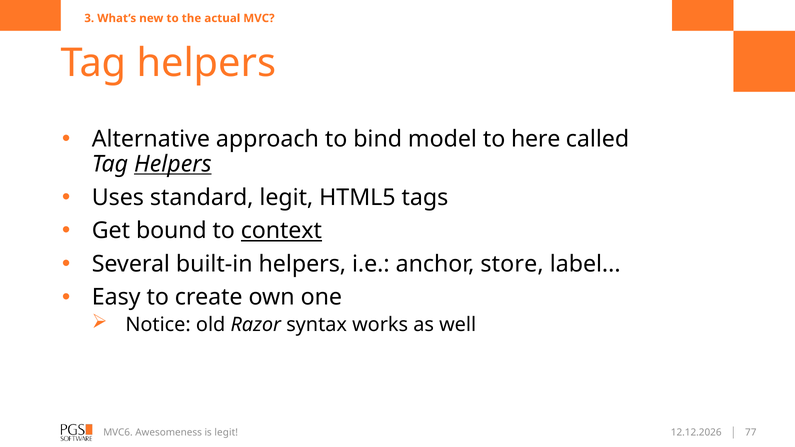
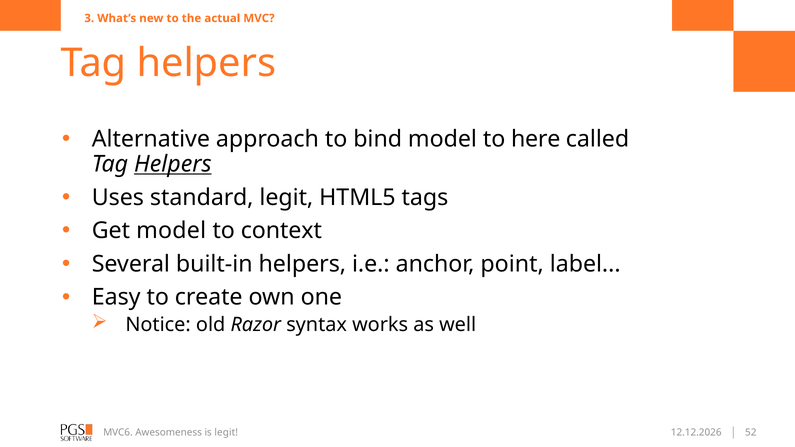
Get bound: bound -> model
context underline: present -> none
store: store -> point
77: 77 -> 52
